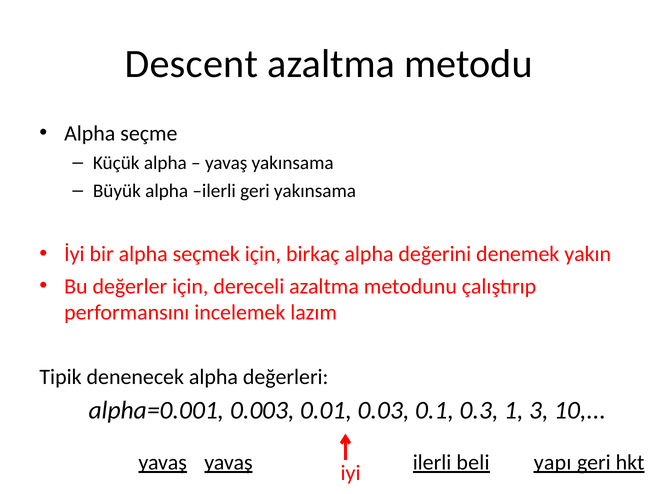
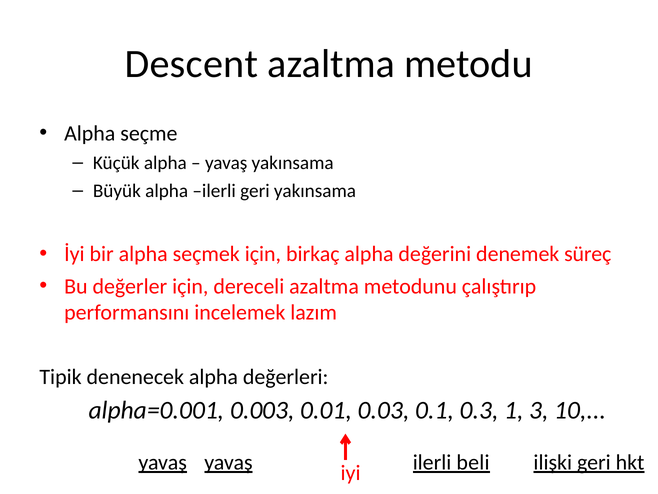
yakın: yakın -> süreç
yapı: yapı -> ilişki
